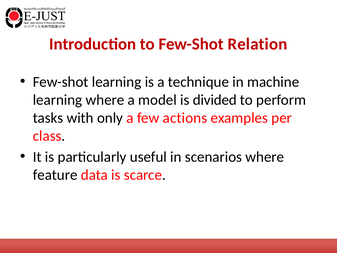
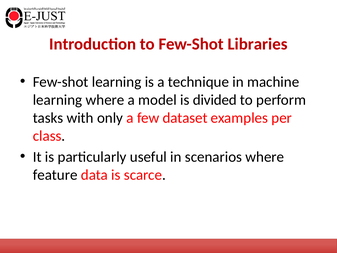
Relation: Relation -> Libraries
actions: actions -> dataset
